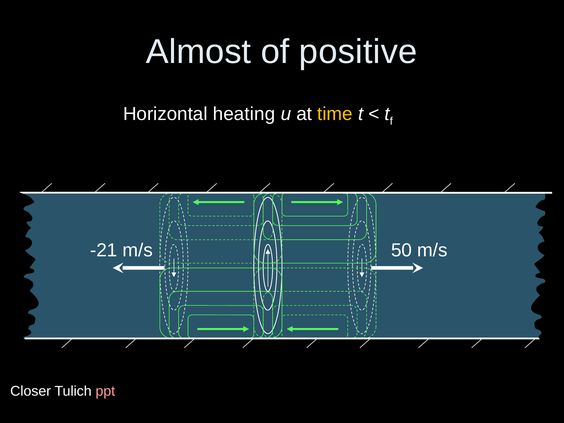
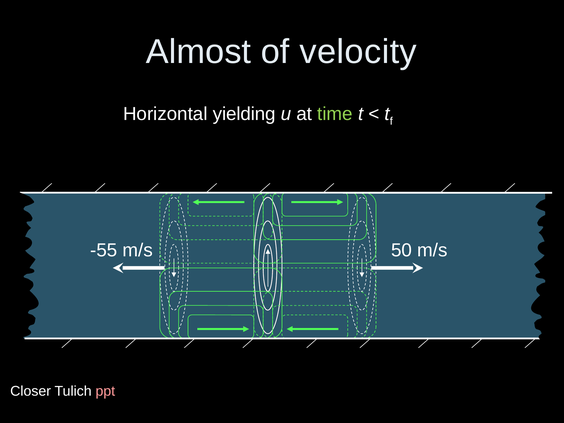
positive: positive -> velocity
heating: heating -> yielding
time colour: yellow -> light green
-21: -21 -> -55
